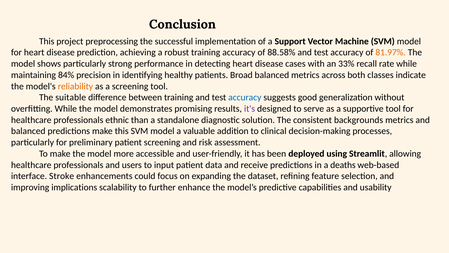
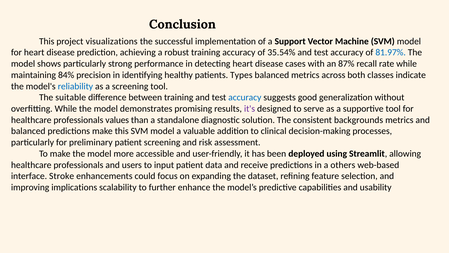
preprocessing: preprocessing -> visualizations
88.58%: 88.58% -> 35.54%
81.97% colour: orange -> blue
33%: 33% -> 87%
Broad: Broad -> Types
reliability colour: orange -> blue
ethnic: ethnic -> values
deaths: deaths -> others
